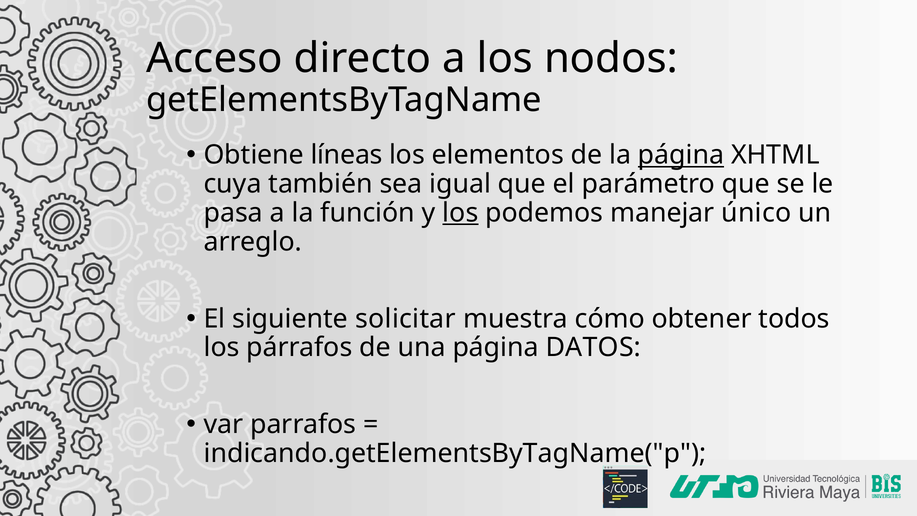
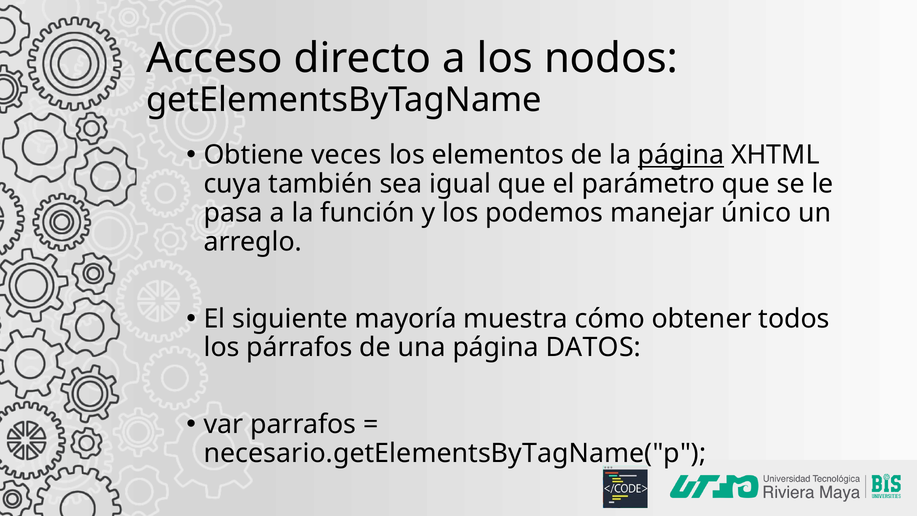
líneas: líneas -> veces
los at (460, 213) underline: present -> none
solicitar: solicitar -> mayoría
indicando.getElementsByTagName("p: indicando.getElementsByTagName("p -> necesario.getElementsByTagName("p
